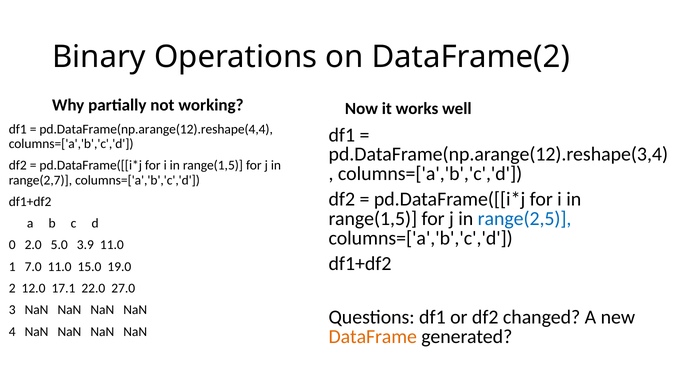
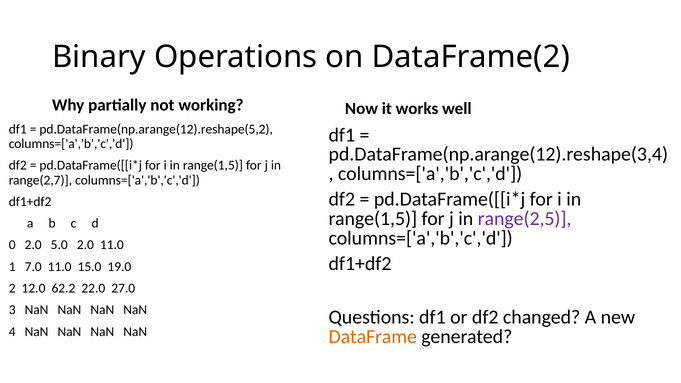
pd.DataFrame(np.arange(12).reshape(4,4: pd.DataFrame(np.arange(12).reshape(4,4 -> pd.DataFrame(np.arange(12).reshape(5,2
range(2,5 colour: blue -> purple
5.0 3.9: 3.9 -> 2.0
17.1: 17.1 -> 62.2
